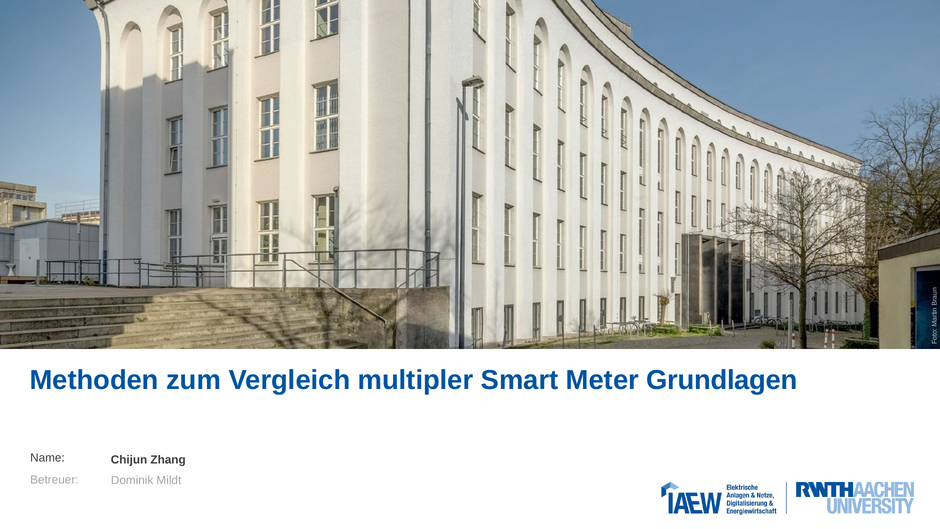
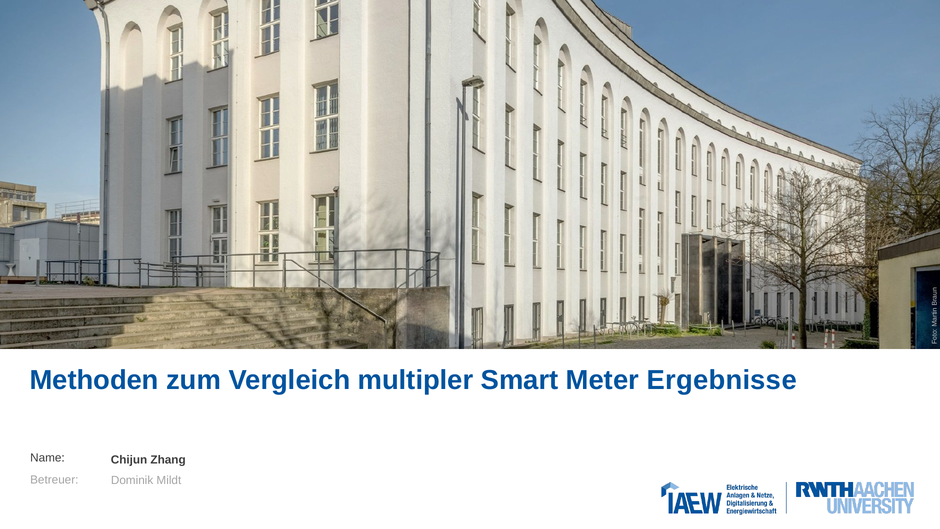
Grundlagen: Grundlagen -> Ergebnisse
